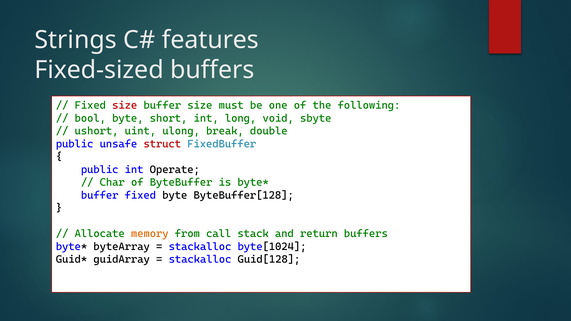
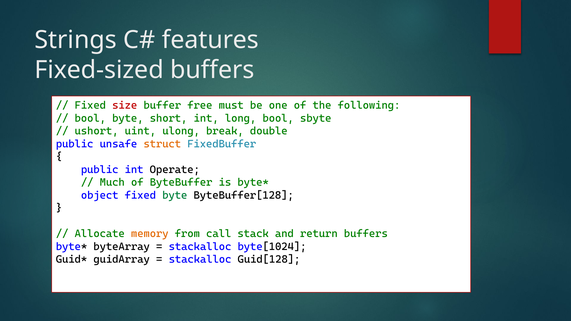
buffer size: size -> free
long void: void -> bool
struct colour: red -> orange
Char: Char -> Much
buffer at (100, 195): buffer -> object
byte at (175, 195) colour: black -> green
